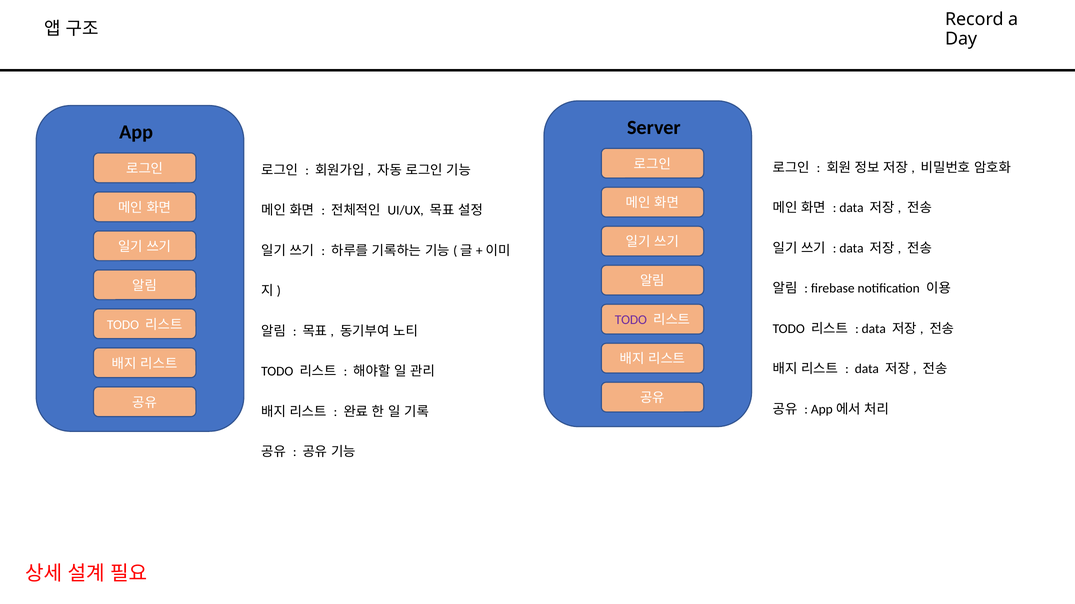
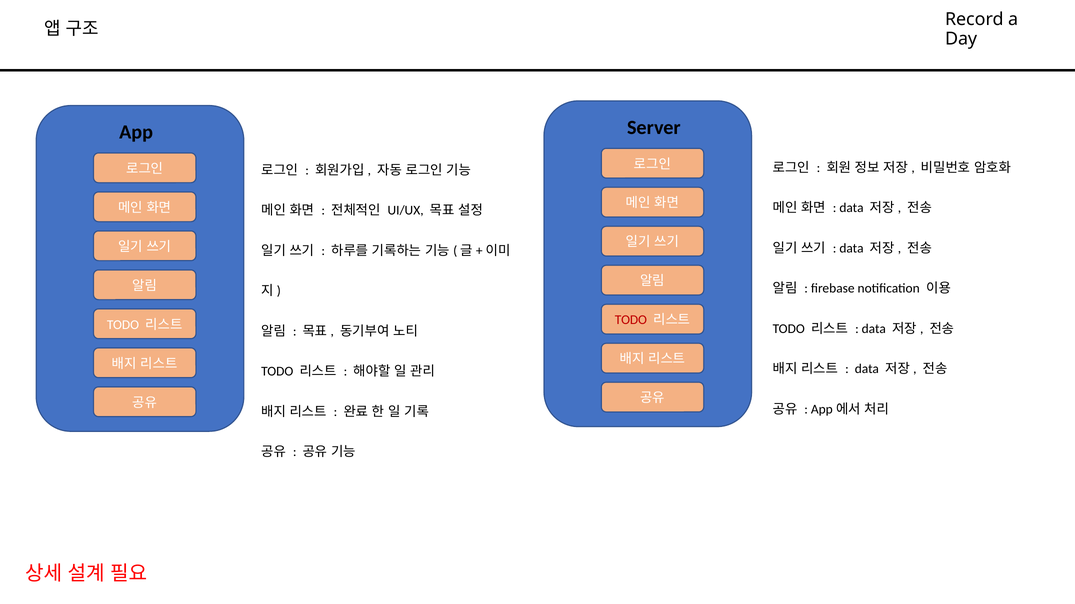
TODO at (631, 320) colour: purple -> red
